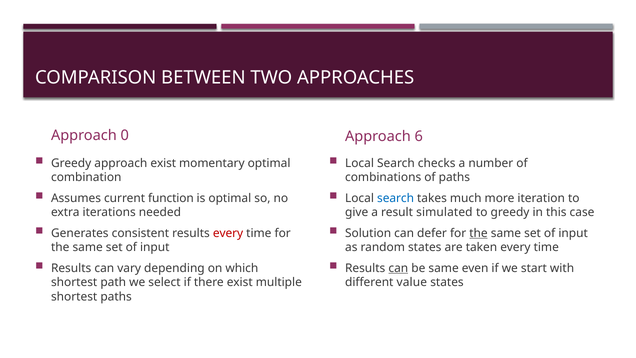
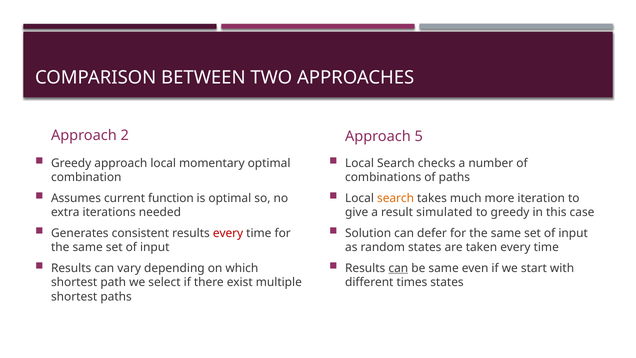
0: 0 -> 2
6: 6 -> 5
approach exist: exist -> local
search at (396, 198) colour: blue -> orange
the at (479, 233) underline: present -> none
value: value -> times
